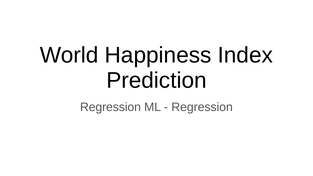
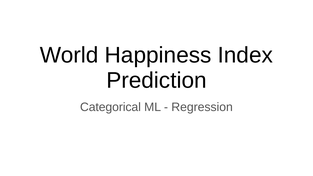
Regression at (110, 107): Regression -> Categorical
